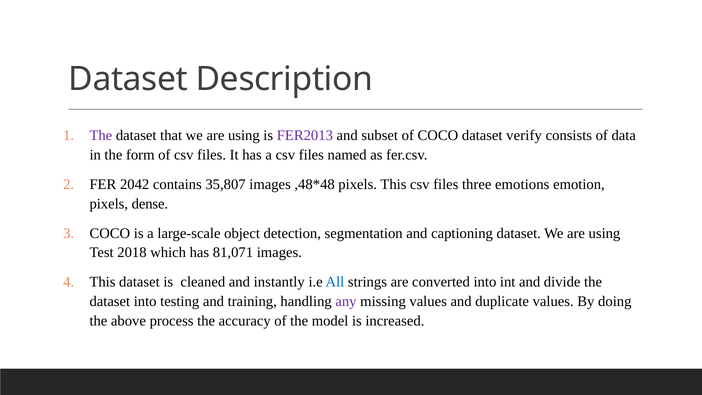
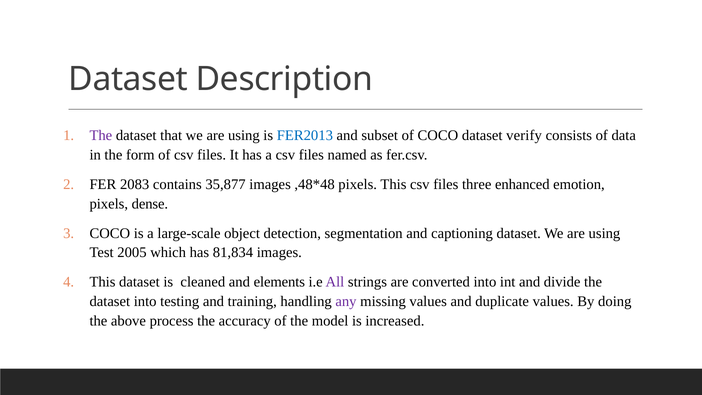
FER2013 colour: purple -> blue
2042: 2042 -> 2083
35,807: 35,807 -> 35,877
emotions: emotions -> enhanced
2018: 2018 -> 2005
81,071: 81,071 -> 81,834
instantly: instantly -> elements
All colour: blue -> purple
